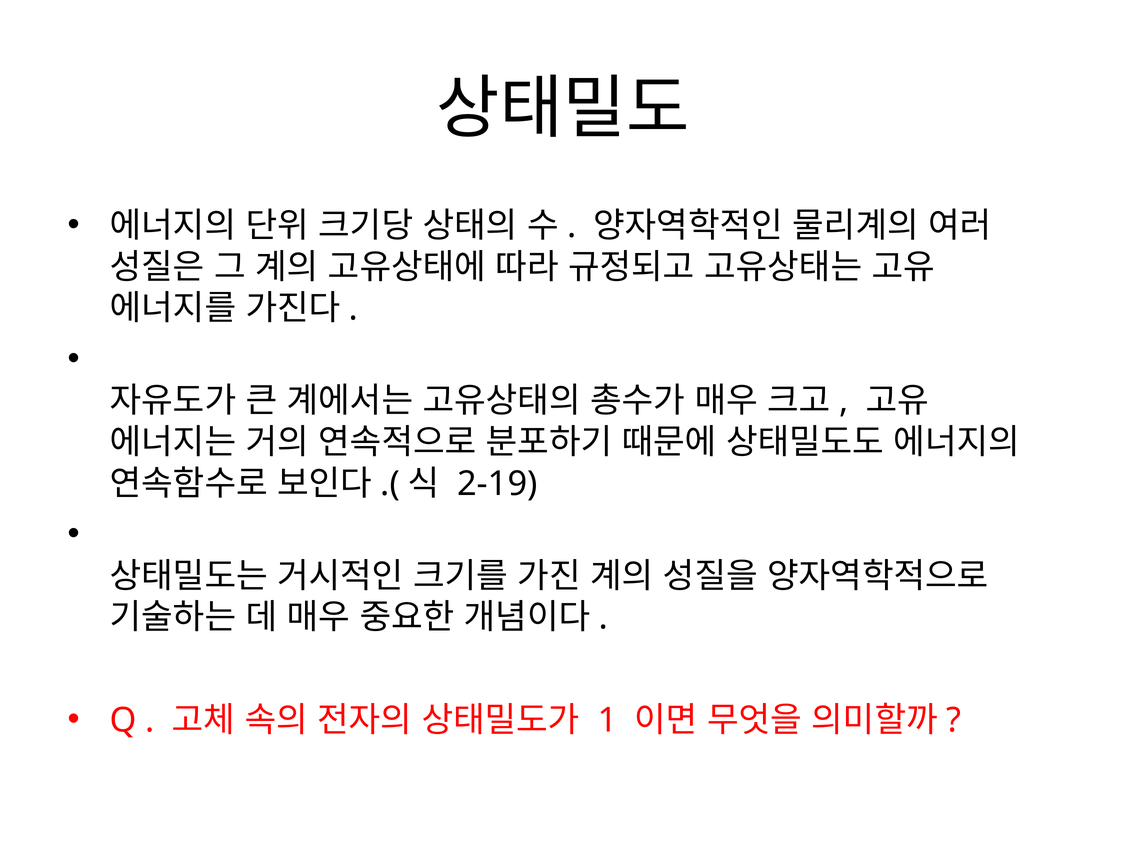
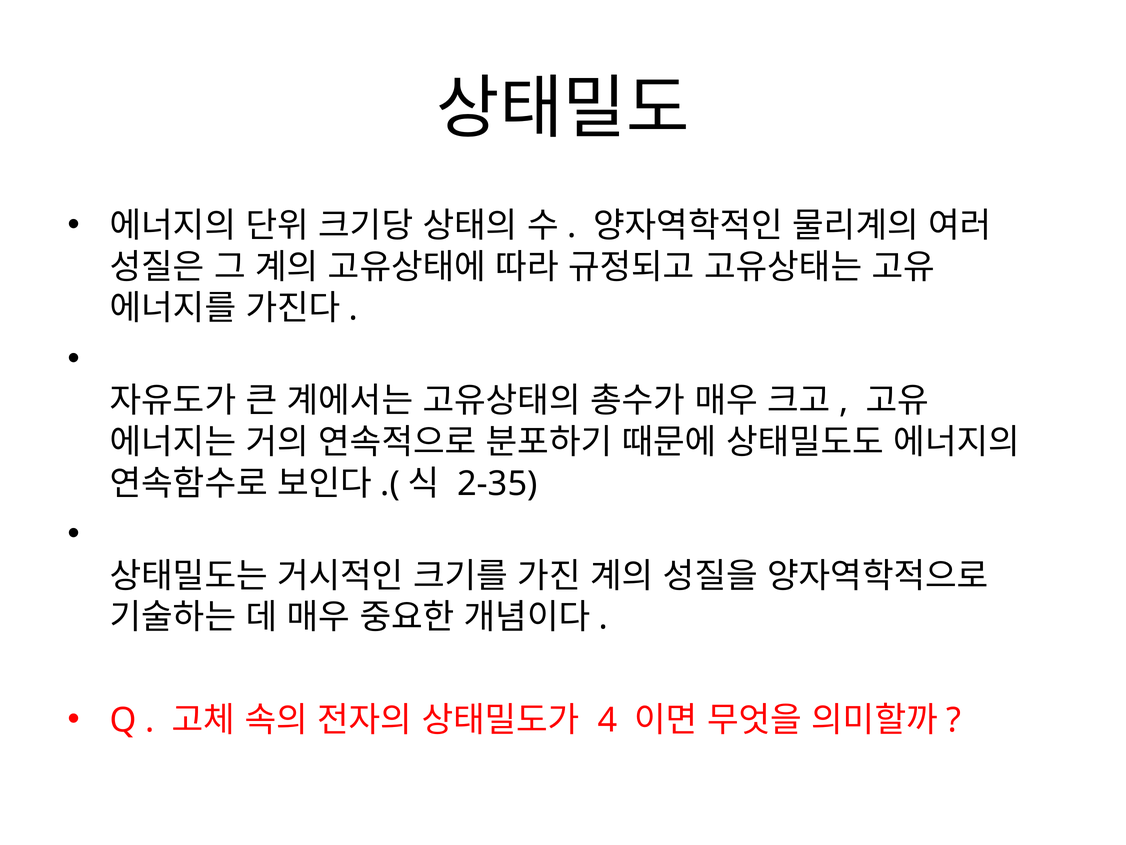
2-19: 2-19 -> 2-35
1: 1 -> 4
